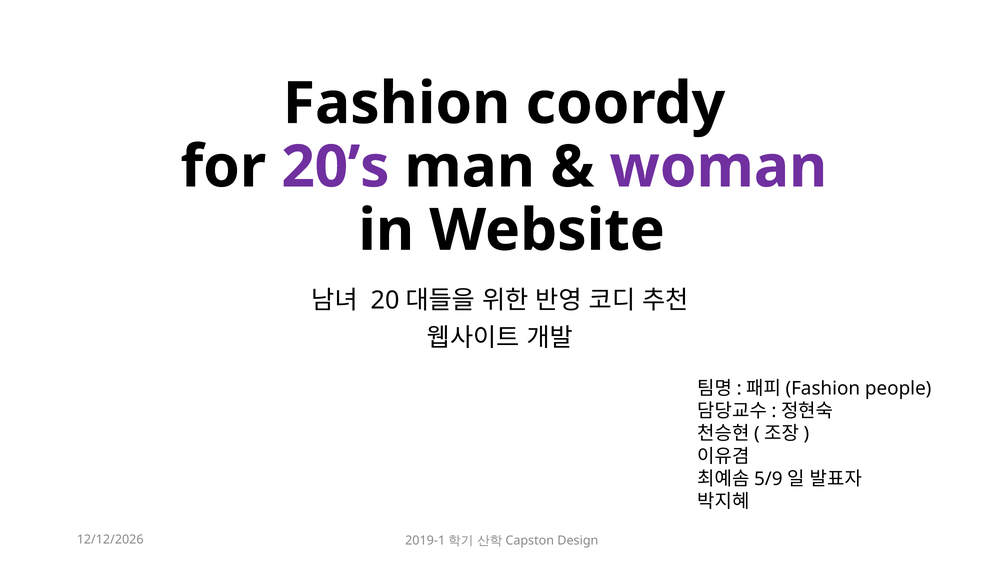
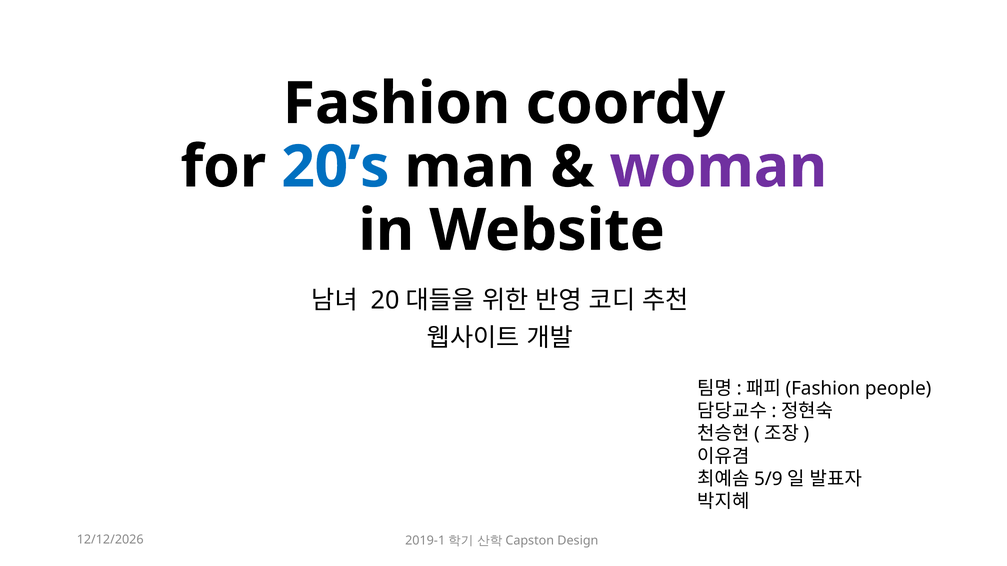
20’s colour: purple -> blue
